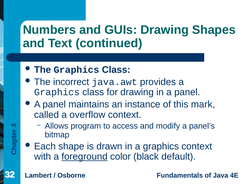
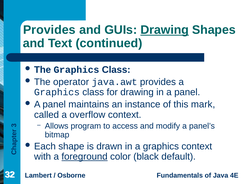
Numbers at (49, 30): Numbers -> Provides
Drawing at (165, 30) underline: none -> present
incorrect: incorrect -> operator
